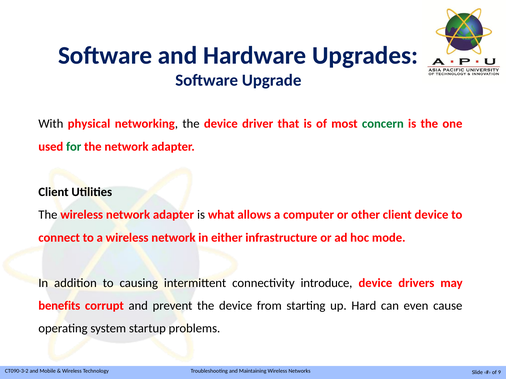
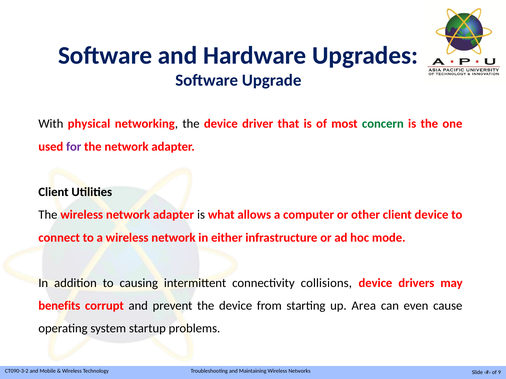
for colour: green -> purple
introduce: introduce -> collisions
Hard: Hard -> Area
